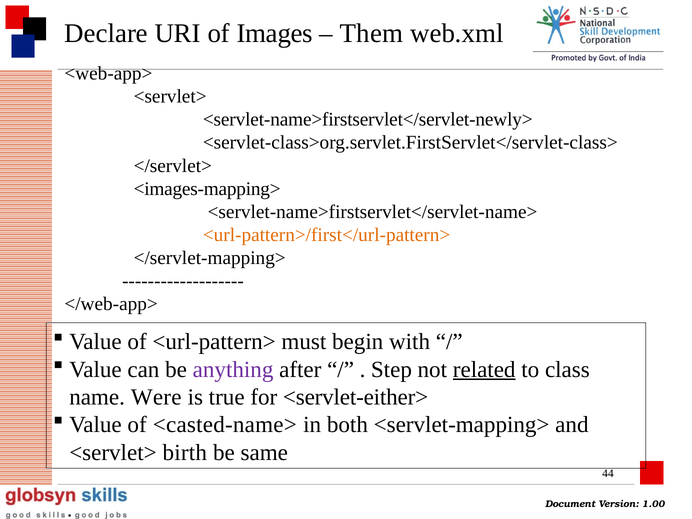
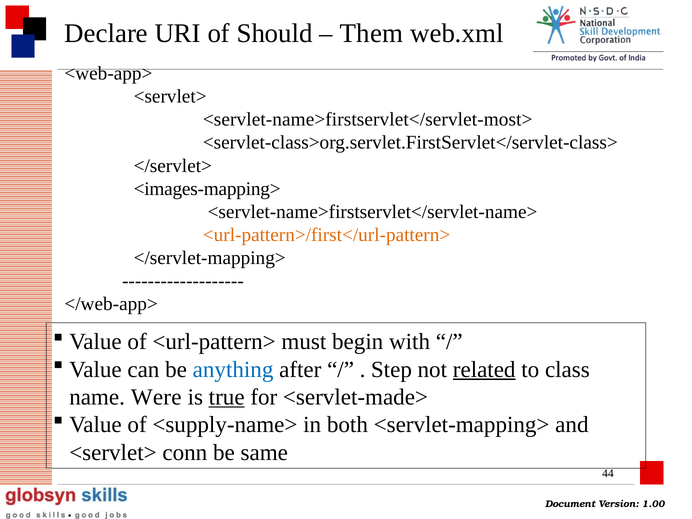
Images: Images -> Should
<servlet-name>firstservlet</servlet-newly>: <servlet-name>firstservlet</servlet-newly> -> <servlet-name>firstservlet</servlet-most>
anything colour: purple -> blue
true underline: none -> present
<servlet-either>: <servlet-either> -> <servlet-made>
<casted-name>: <casted-name> -> <supply-name>
birth: birth -> conn
